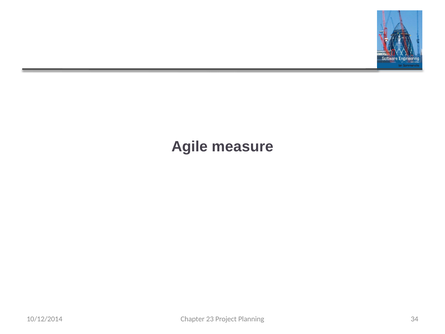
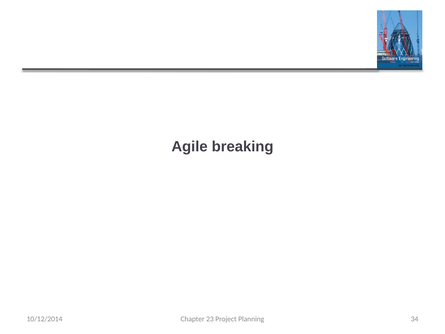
measure: measure -> breaking
